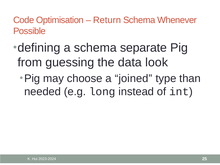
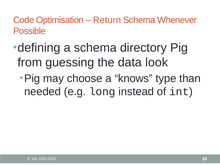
separate: separate -> directory
joined: joined -> knows
